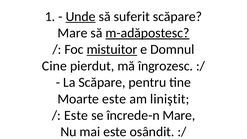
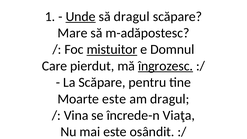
să suferit: suferit -> dragul
m-adăpostesc underline: present -> none
Cine: Cine -> Care
îngrozesc underline: none -> present
am liniştit: liniştit -> dragul
Este at (76, 115): Este -> Vina
încrede-n Mare: Mare -> Viaţa
